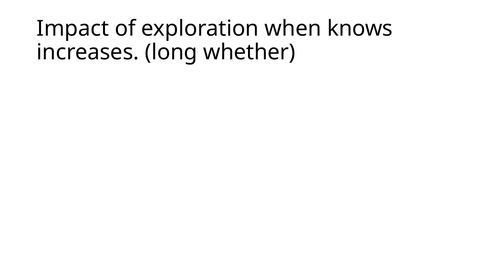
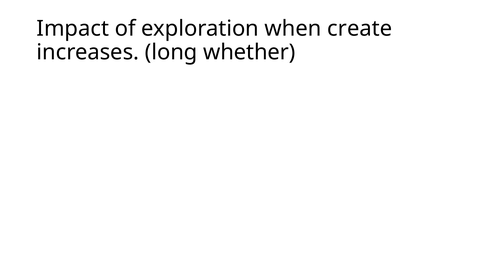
knows: knows -> create
